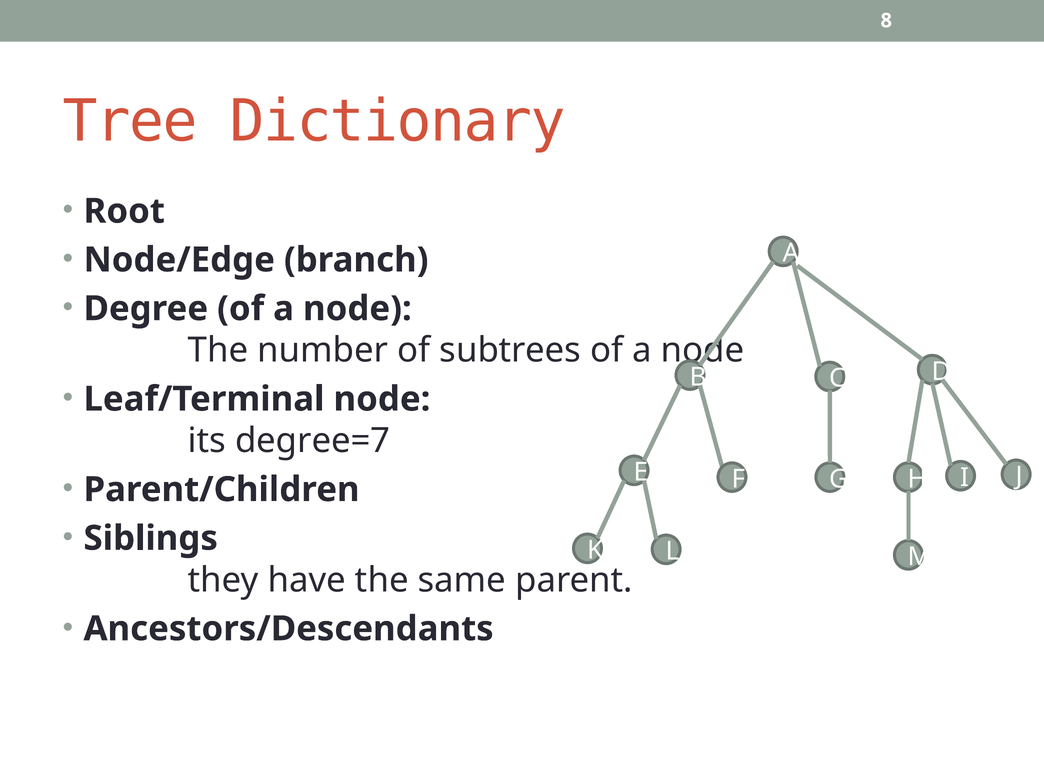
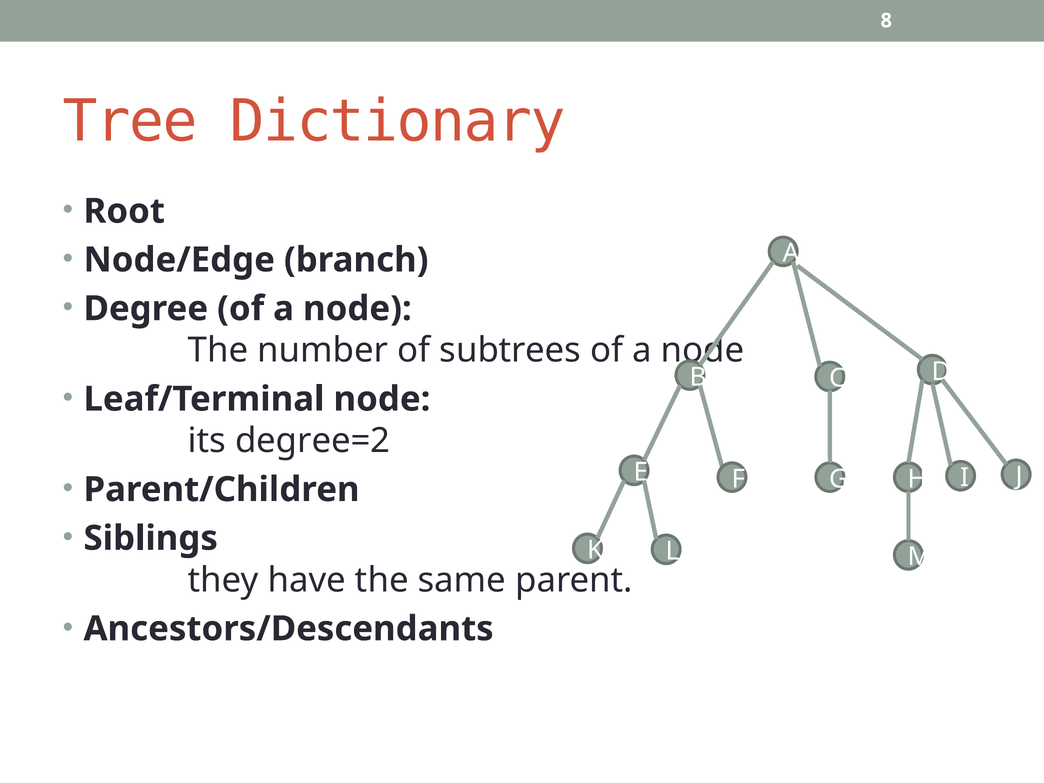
degree=7: degree=7 -> degree=2
